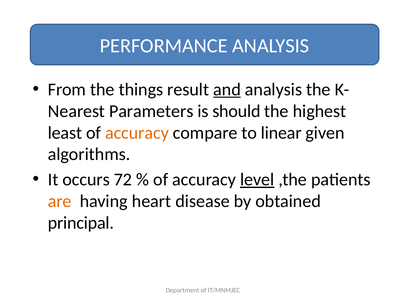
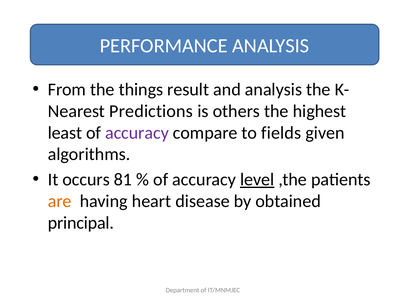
and underline: present -> none
Parameters: Parameters -> Predictions
should: should -> others
accuracy at (137, 133) colour: orange -> purple
linear: linear -> fields
72: 72 -> 81
